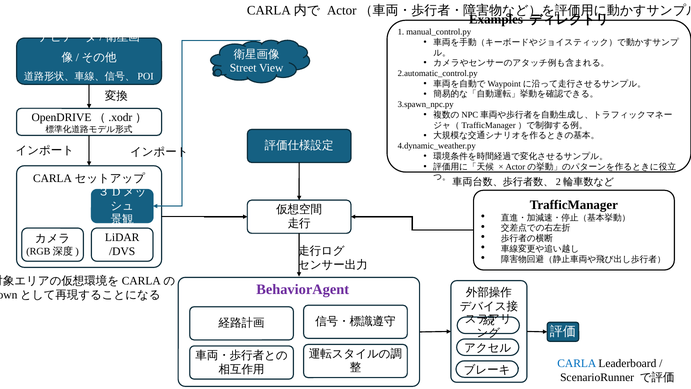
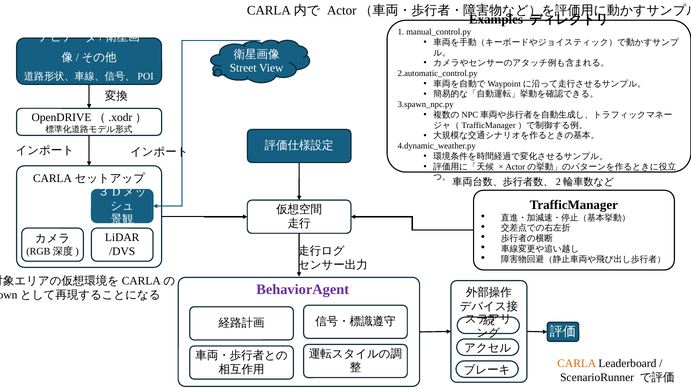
CARLA colour: blue -> orange
